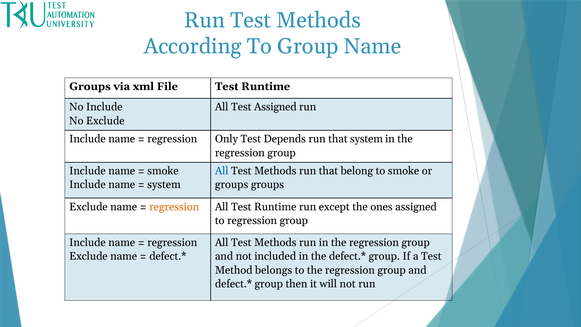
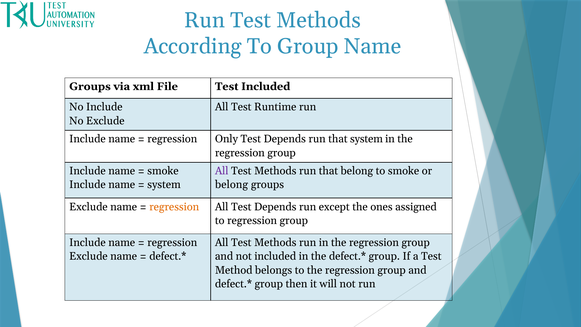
File Test Runtime: Runtime -> Included
Test Assigned: Assigned -> Runtime
All at (222, 171) colour: blue -> purple
groups at (232, 185): groups -> belong
All Test Runtime: Runtime -> Depends
